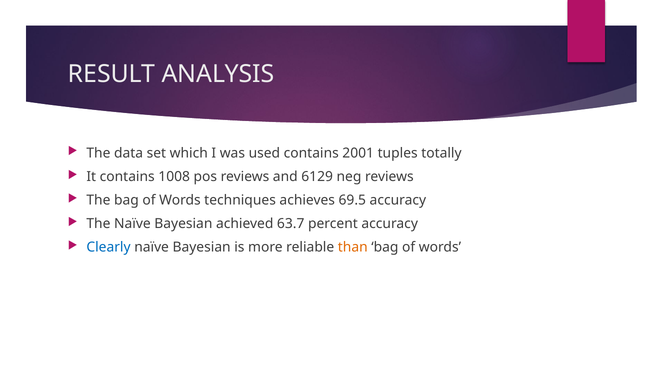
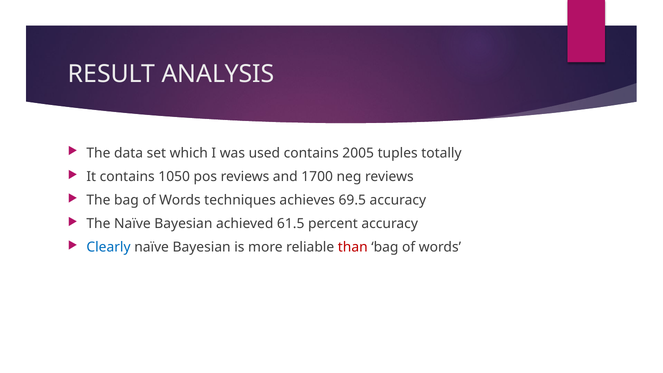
2001: 2001 -> 2005
1008: 1008 -> 1050
6129: 6129 -> 1700
63.7: 63.7 -> 61.5
than colour: orange -> red
